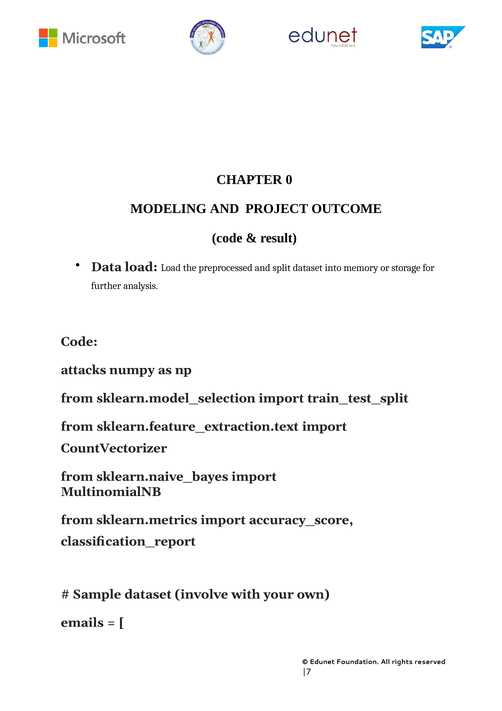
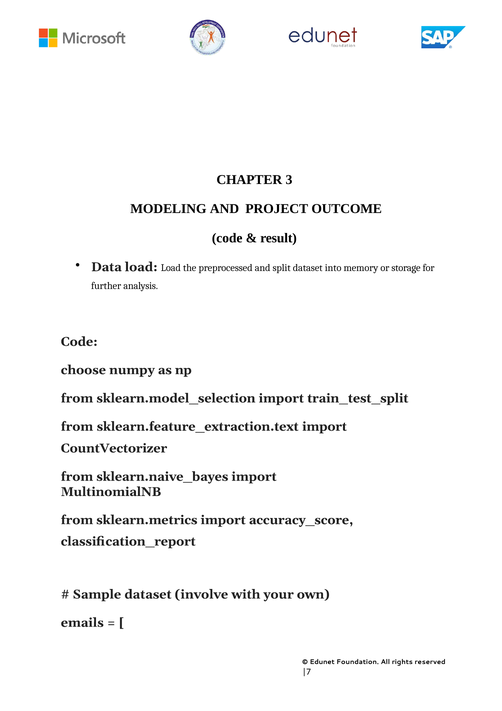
0: 0 -> 3
attacks: attacks -> choose
